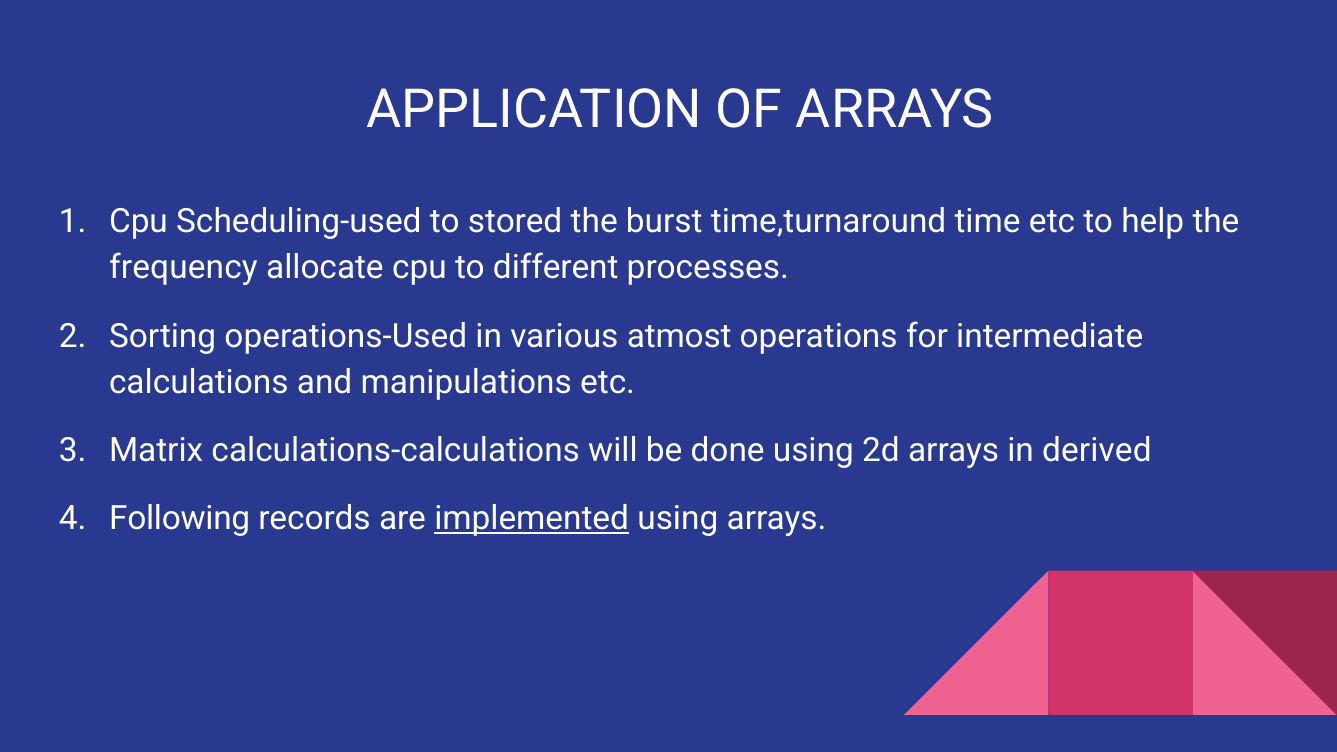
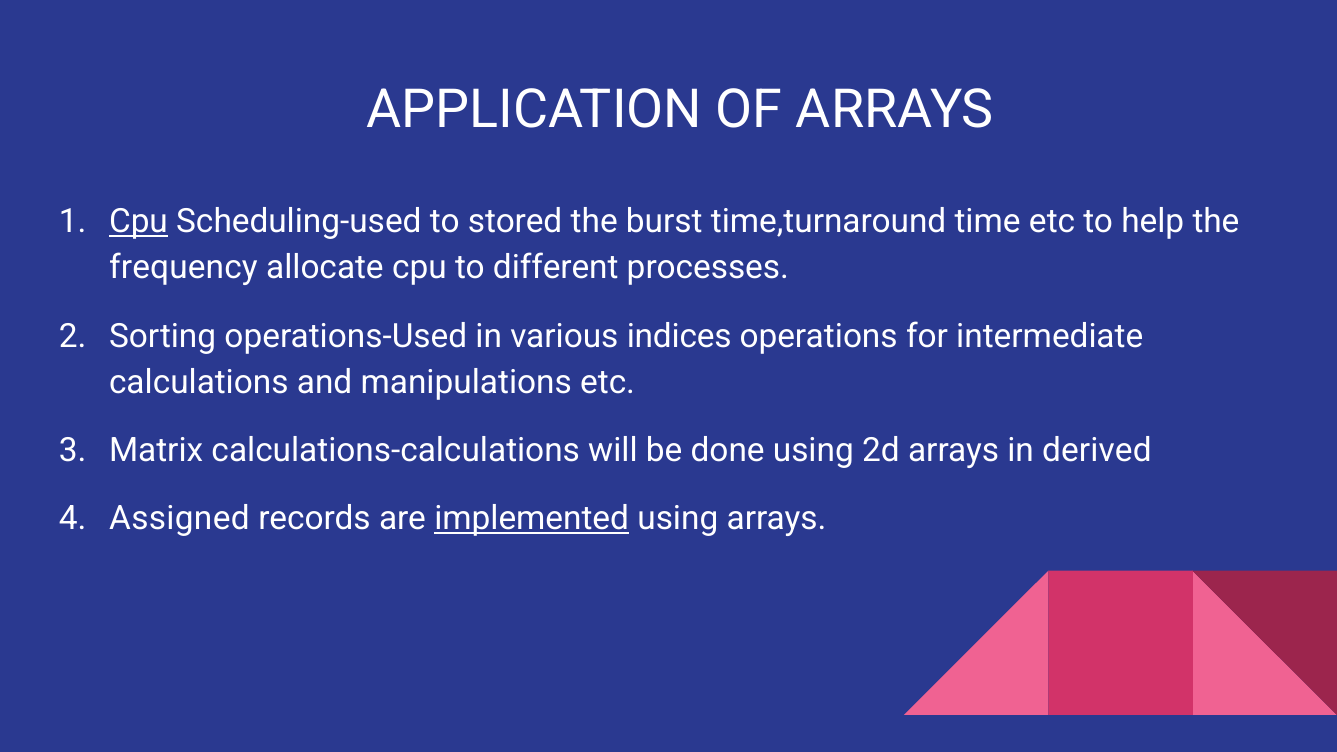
Cpu at (139, 222) underline: none -> present
atmost: atmost -> indices
Following: Following -> Assigned
